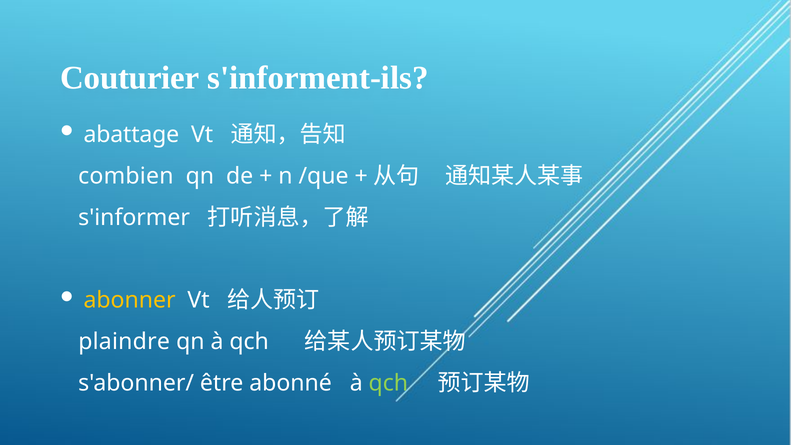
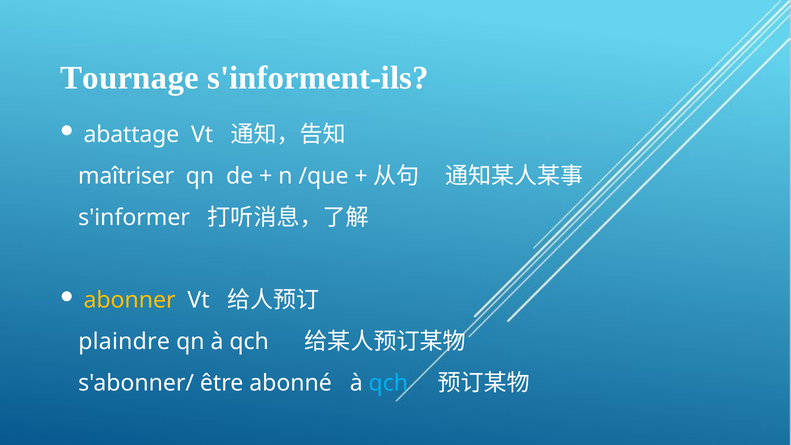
Couturier: Couturier -> Tournage
combien: combien -> maîtriser
qch at (388, 383) colour: light green -> light blue
